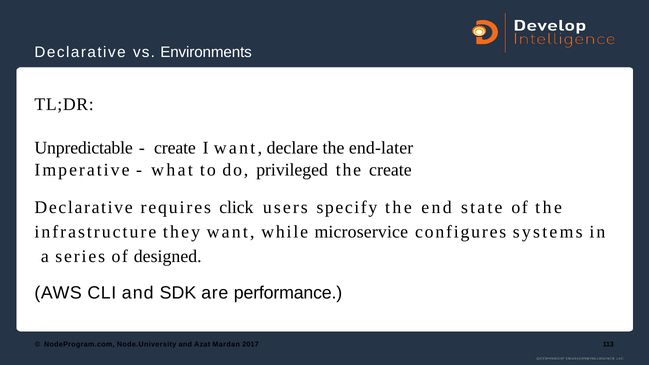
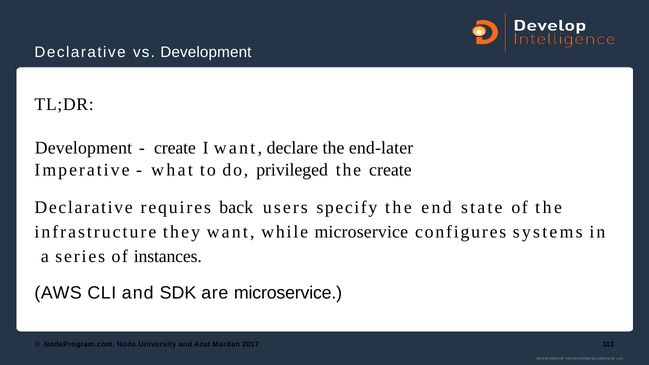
vs Environments: Environments -> Development
Unpredictable at (84, 148): Unpredictable -> Development
click: click -> back
designed: designed -> instances
are performance: performance -> microservice
